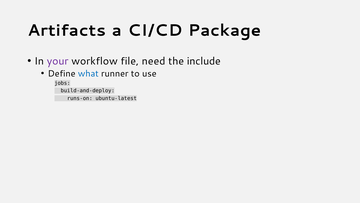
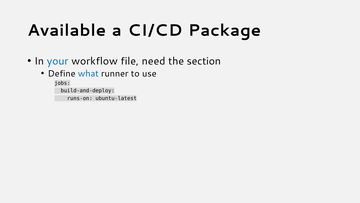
Artifacts: Artifacts -> Available
your colour: purple -> blue
include: include -> section
